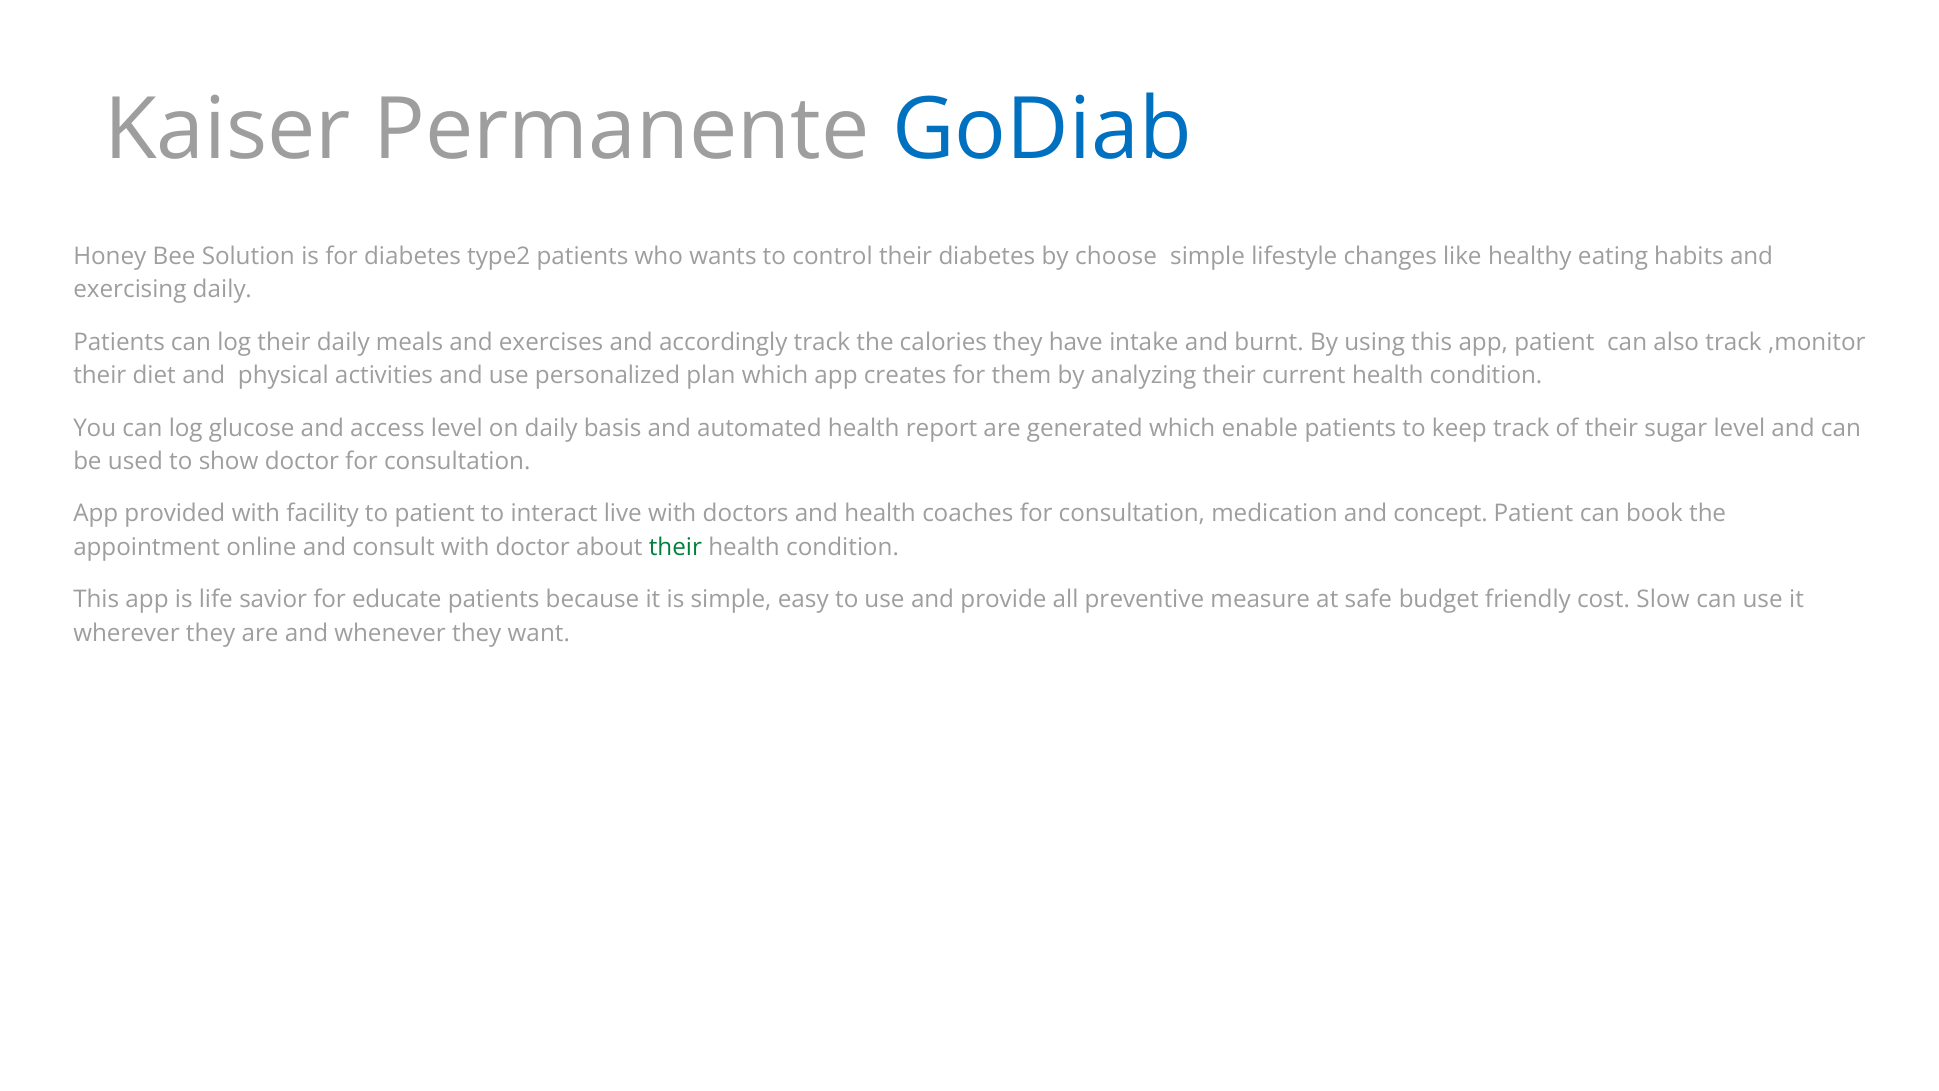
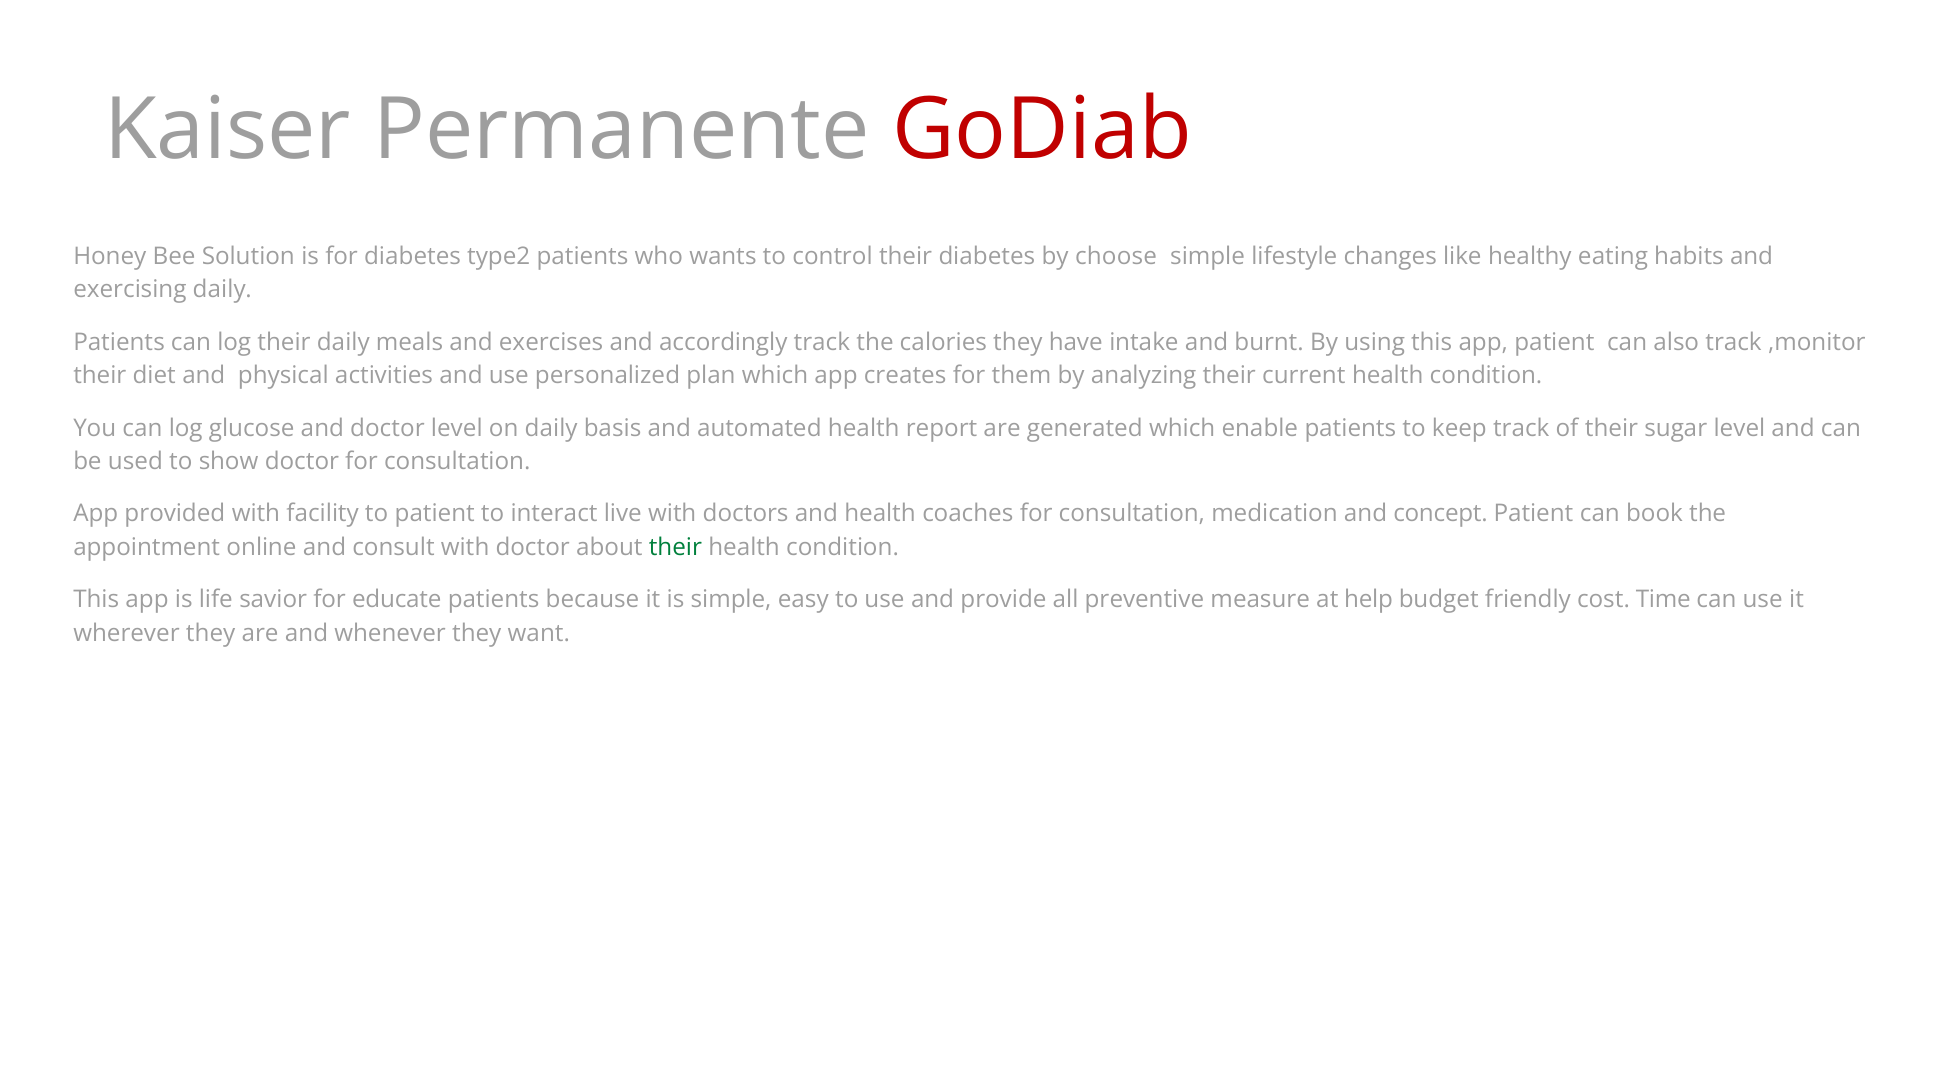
GoDiab colour: blue -> red
and access: access -> doctor
safe: safe -> help
Slow: Slow -> Time
